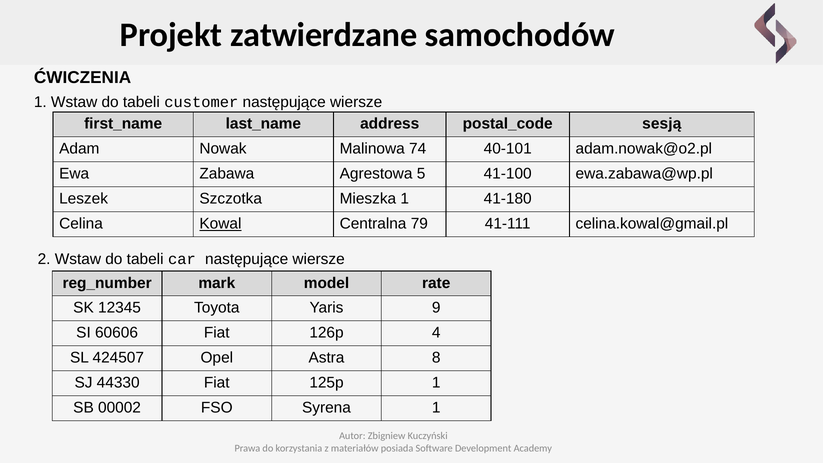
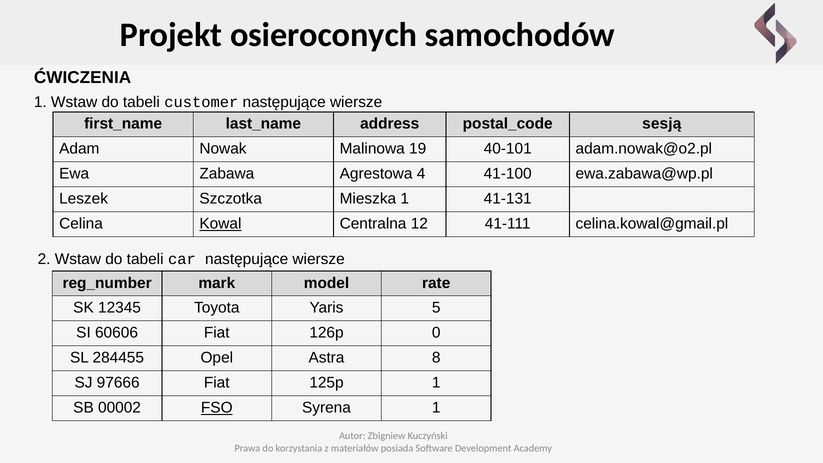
zatwierdzane: zatwierdzane -> osieroconych
74: 74 -> 19
5: 5 -> 4
41-180: 41-180 -> 41-131
79: 79 -> 12
9: 9 -> 5
4: 4 -> 0
424507: 424507 -> 284455
44330: 44330 -> 97666
FSO underline: none -> present
